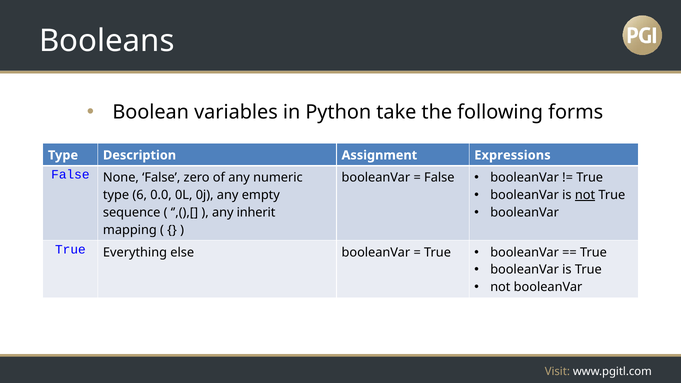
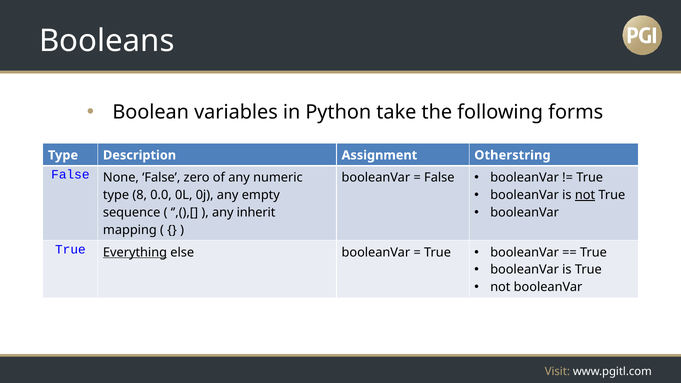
Expressions: Expressions -> Otherstring
6: 6 -> 8
Everything underline: none -> present
